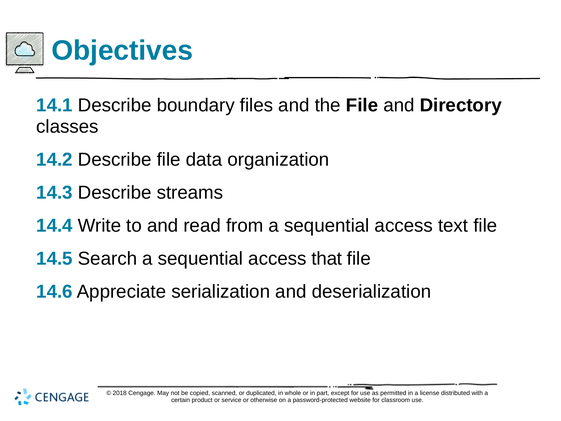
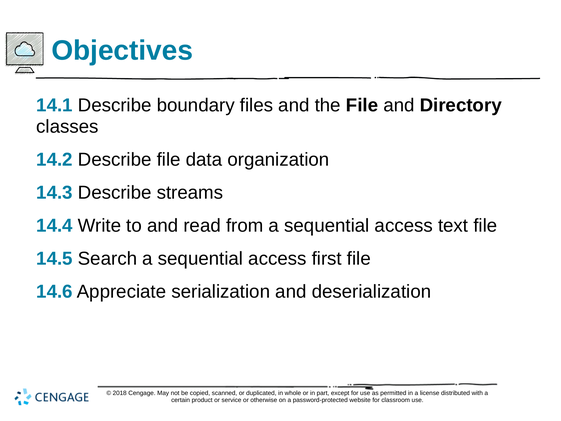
that: that -> first
